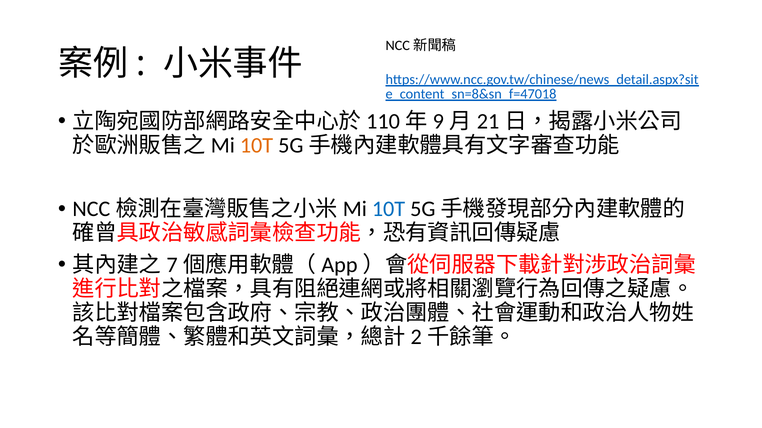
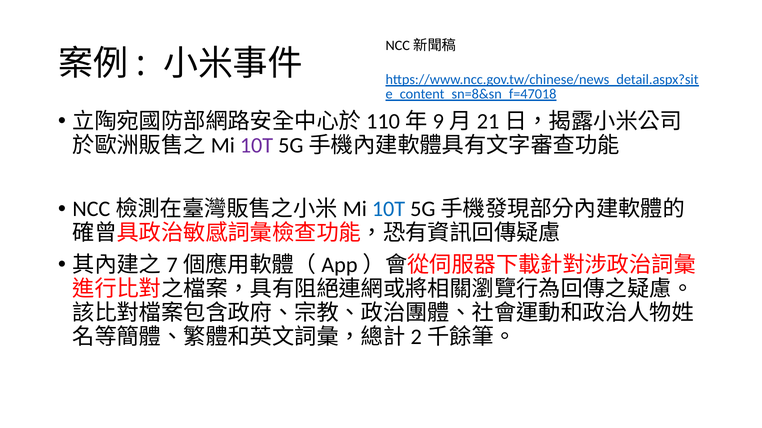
10T at (257, 146) colour: orange -> purple
